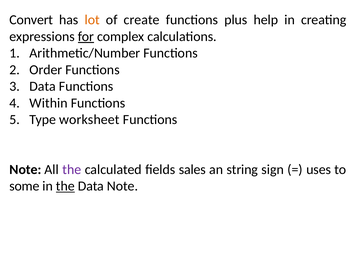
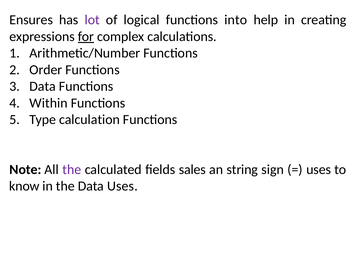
Convert: Convert -> Ensures
lot colour: orange -> purple
create: create -> logical
plus: plus -> into
worksheet: worksheet -> calculation
some: some -> know
the at (65, 186) underline: present -> none
Data Note: Note -> Uses
